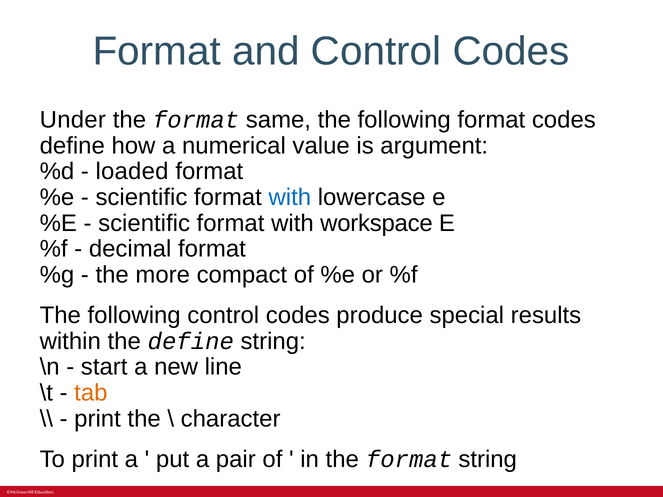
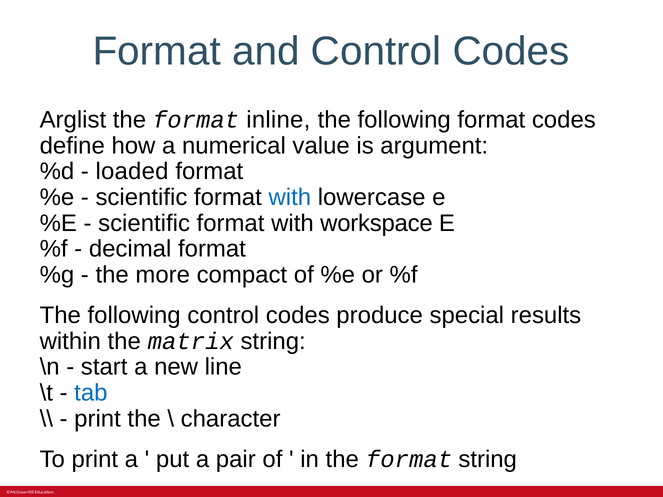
Under: Under -> Arglist
same: same -> inline
the define: define -> matrix
tab colour: orange -> blue
